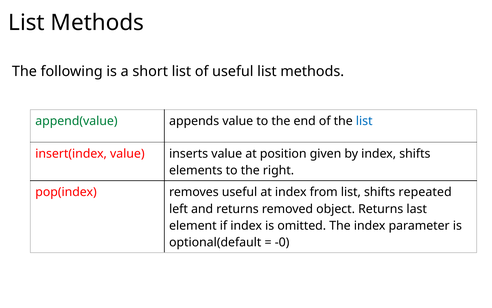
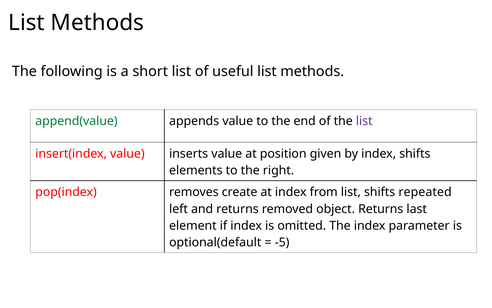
list at (364, 121) colour: blue -> purple
removes useful: useful -> create
-0: -0 -> -5
